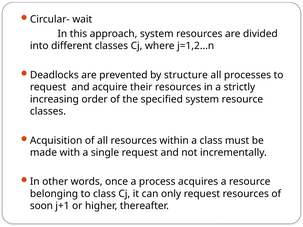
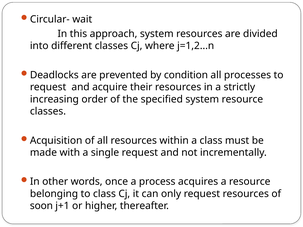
structure: structure -> condition
